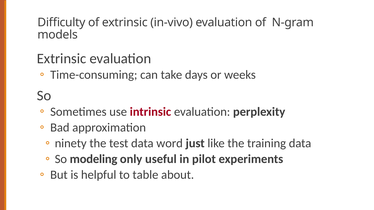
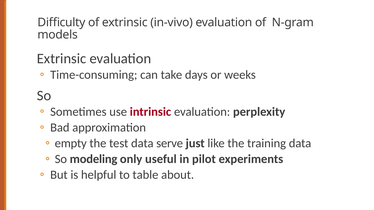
ninety: ninety -> empty
word: word -> serve
